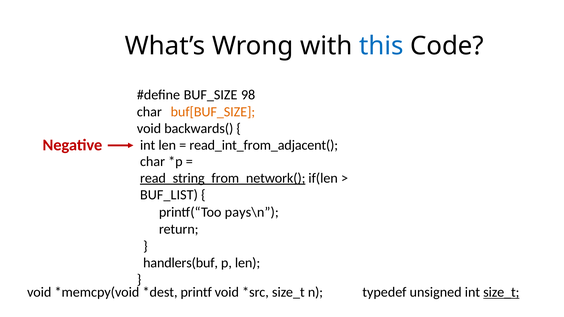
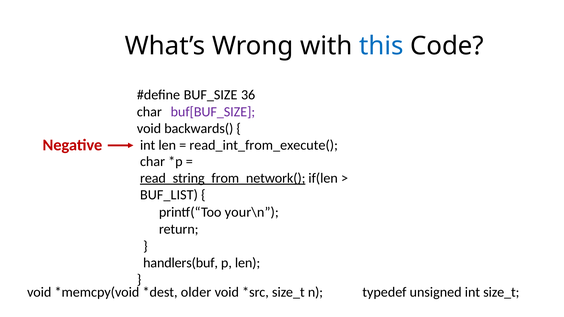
98: 98 -> 36
buf[BUF_SIZE colour: orange -> purple
read_int_from_adjacent(: read_int_from_adjacent( -> read_int_from_execute(
pays\n: pays\n -> your\n
printf: printf -> older
size_t at (501, 293) underline: present -> none
